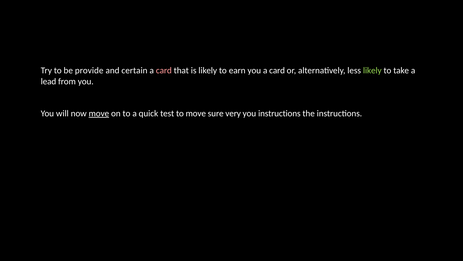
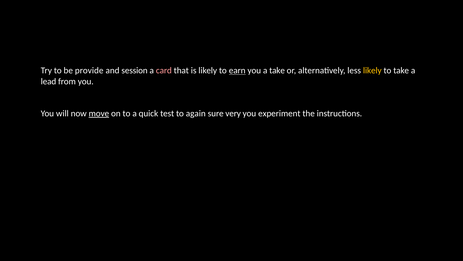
certain: certain -> session
earn underline: none -> present
you a card: card -> take
likely at (372, 70) colour: light green -> yellow
to move: move -> again
you instructions: instructions -> experiment
